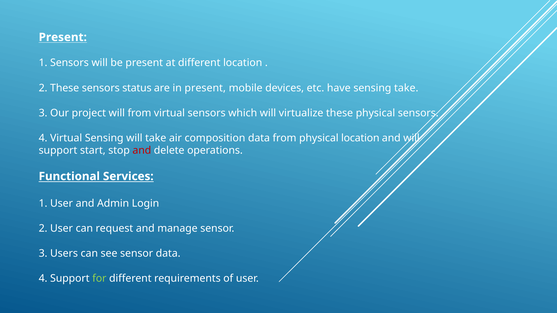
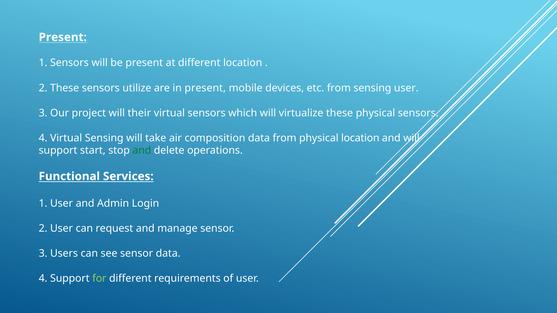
status: status -> utilize
etc have: have -> from
sensing take: take -> user
will from: from -> their
and at (142, 151) colour: red -> green
